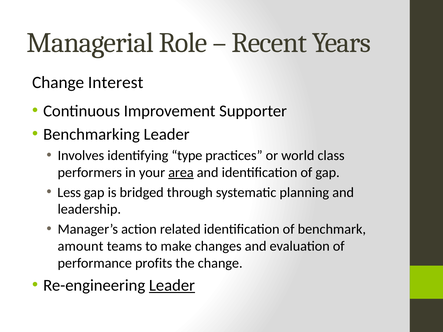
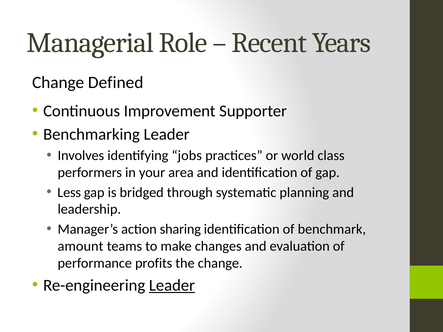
Interest: Interest -> Defined
type: type -> jobs
area underline: present -> none
related: related -> sharing
